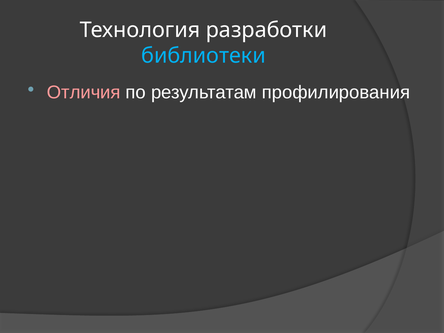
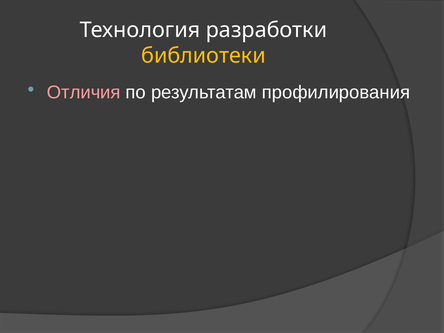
библиотеки colour: light blue -> yellow
